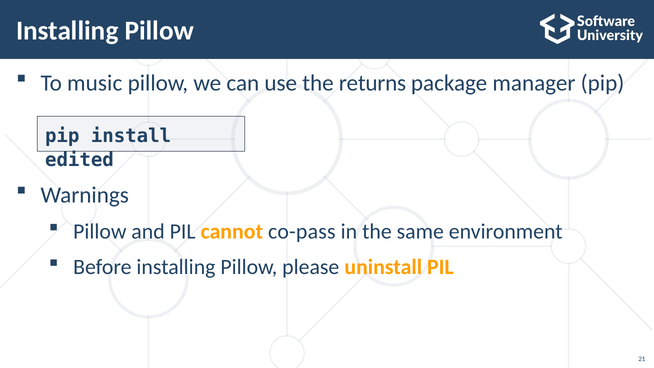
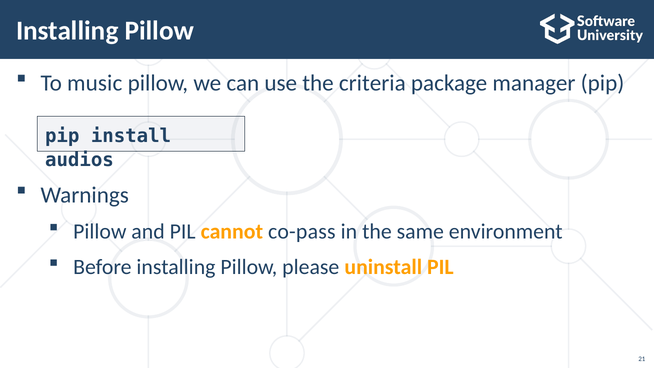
returns: returns -> criteria
edited: edited -> audios
